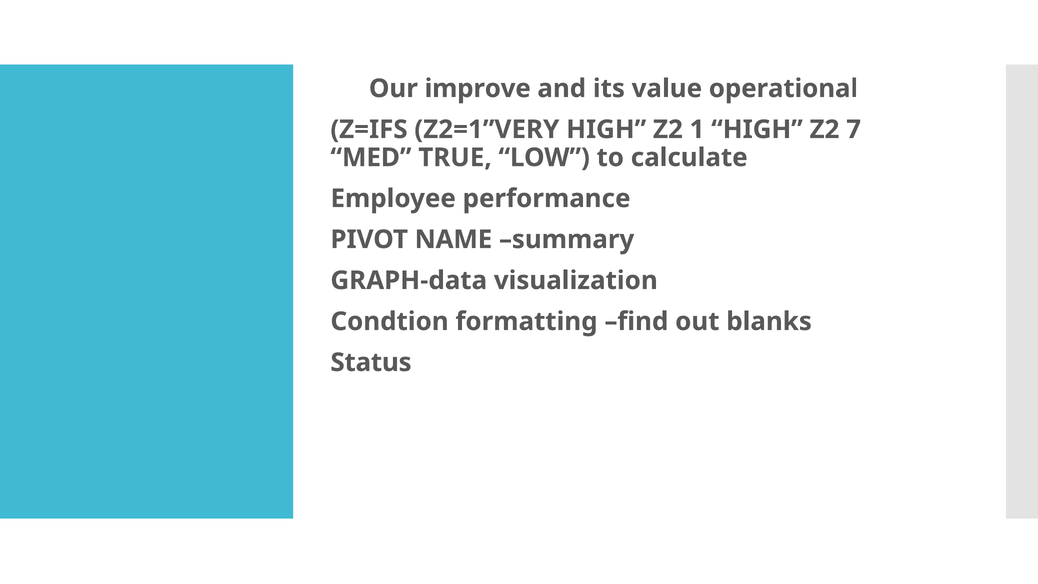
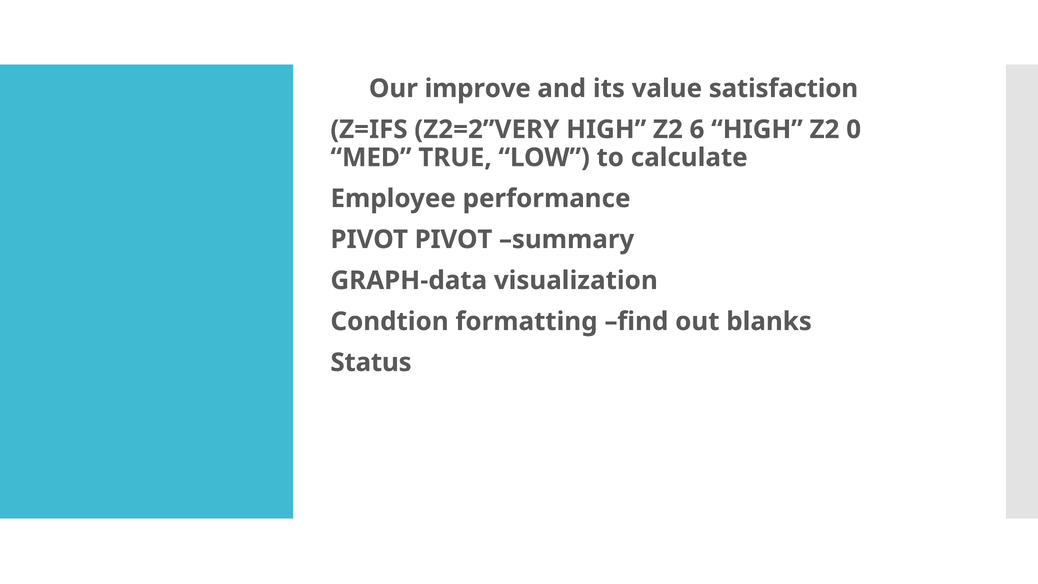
operational: operational -> satisfaction
Z2=1”VERY: Z2=1”VERY -> Z2=2”VERY
1: 1 -> 6
7: 7 -> 0
PIVOT NAME: NAME -> PIVOT
